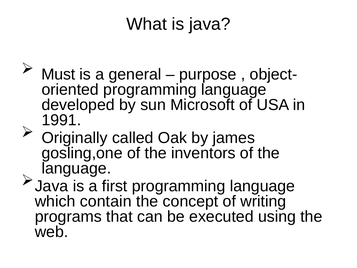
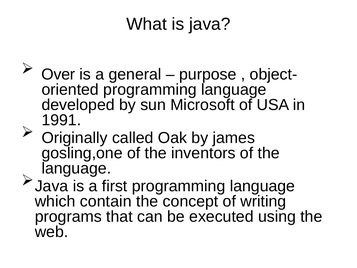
Must: Must -> Over
